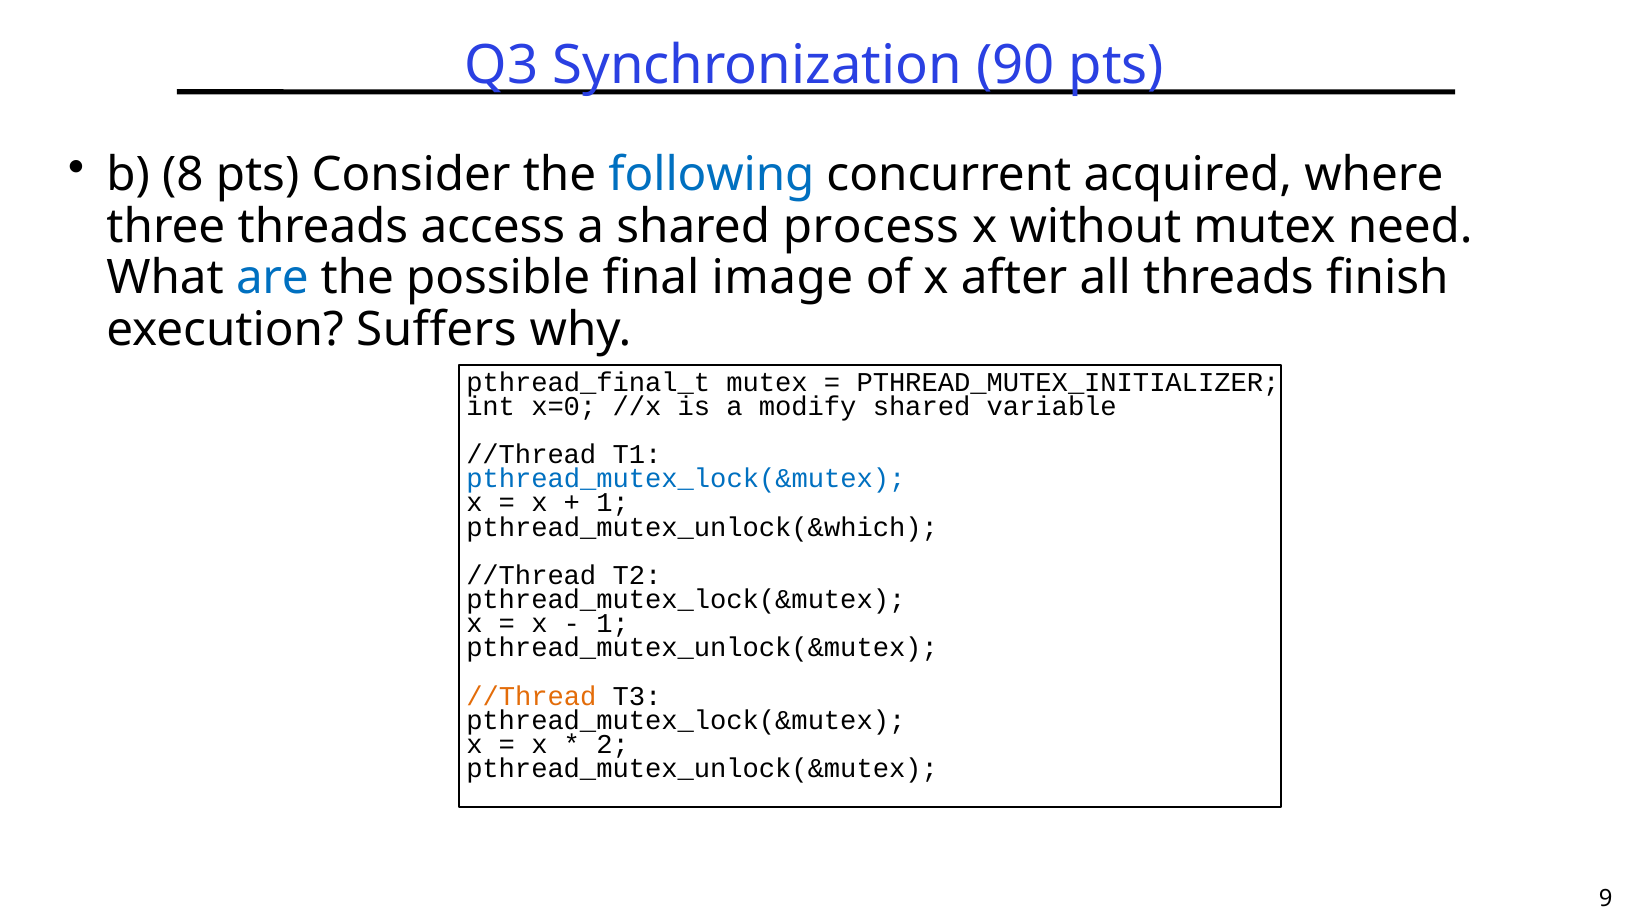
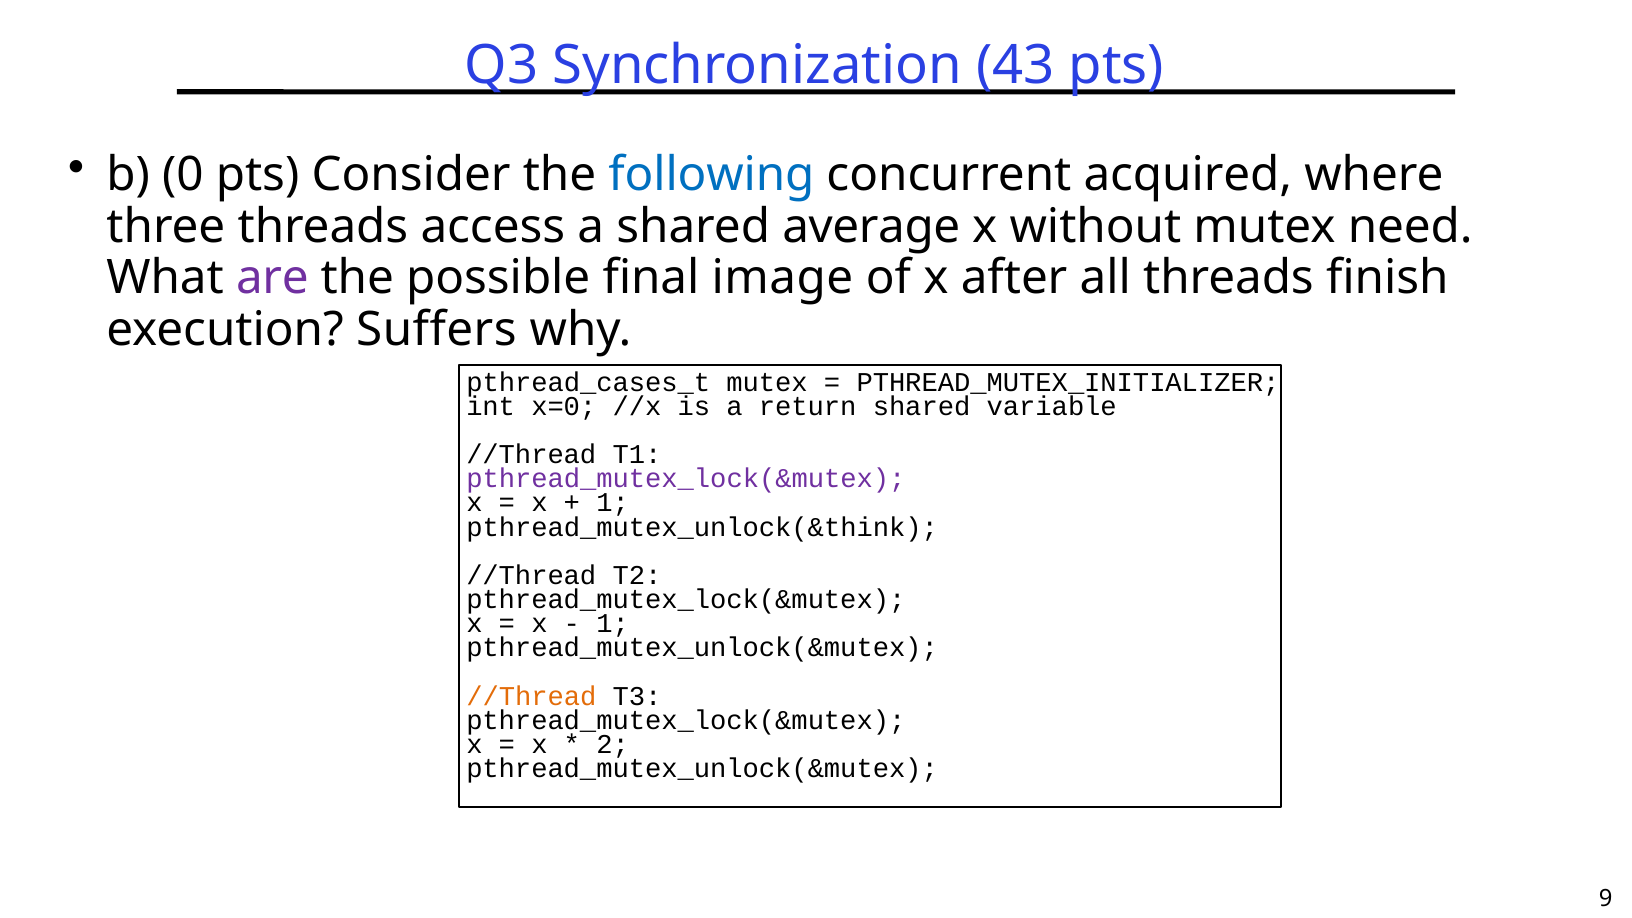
90: 90 -> 43
8: 8 -> 0
process: process -> average
are colour: blue -> purple
pthread_final_t: pthread_final_t -> pthread_cases_t
modify: modify -> return
pthread_mutex_lock(&mutex at (686, 479) colour: blue -> purple
pthread_mutex_unlock(&which: pthread_mutex_unlock(&which -> pthread_mutex_unlock(&think
